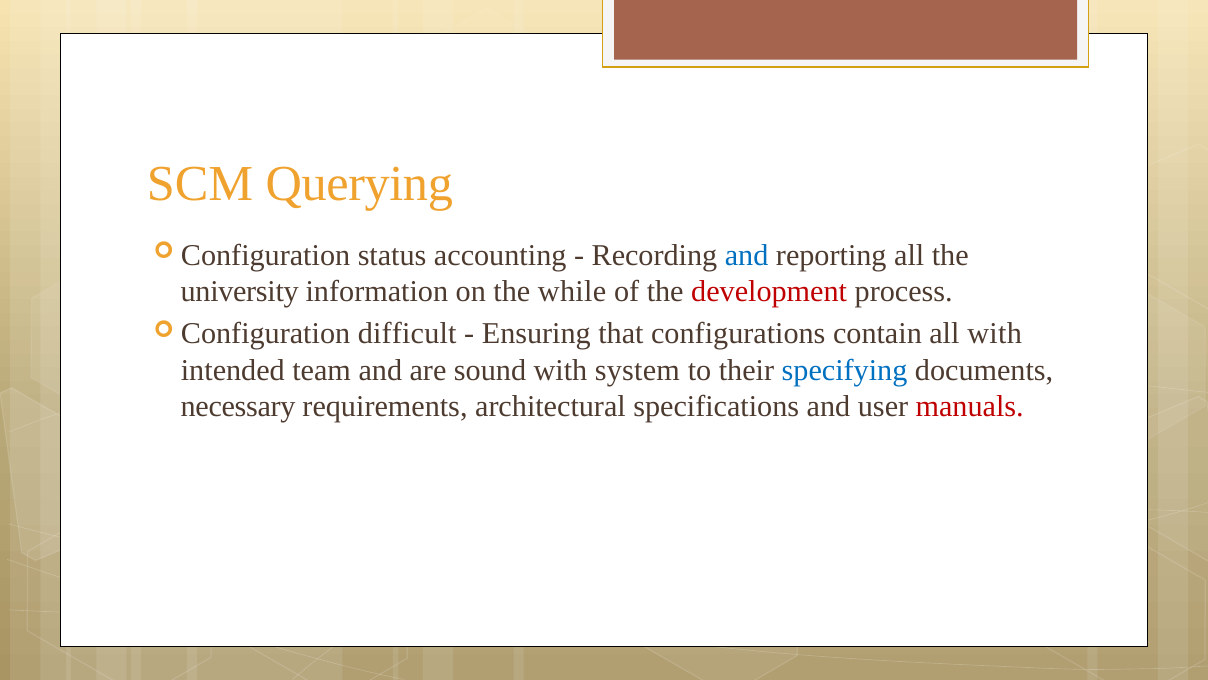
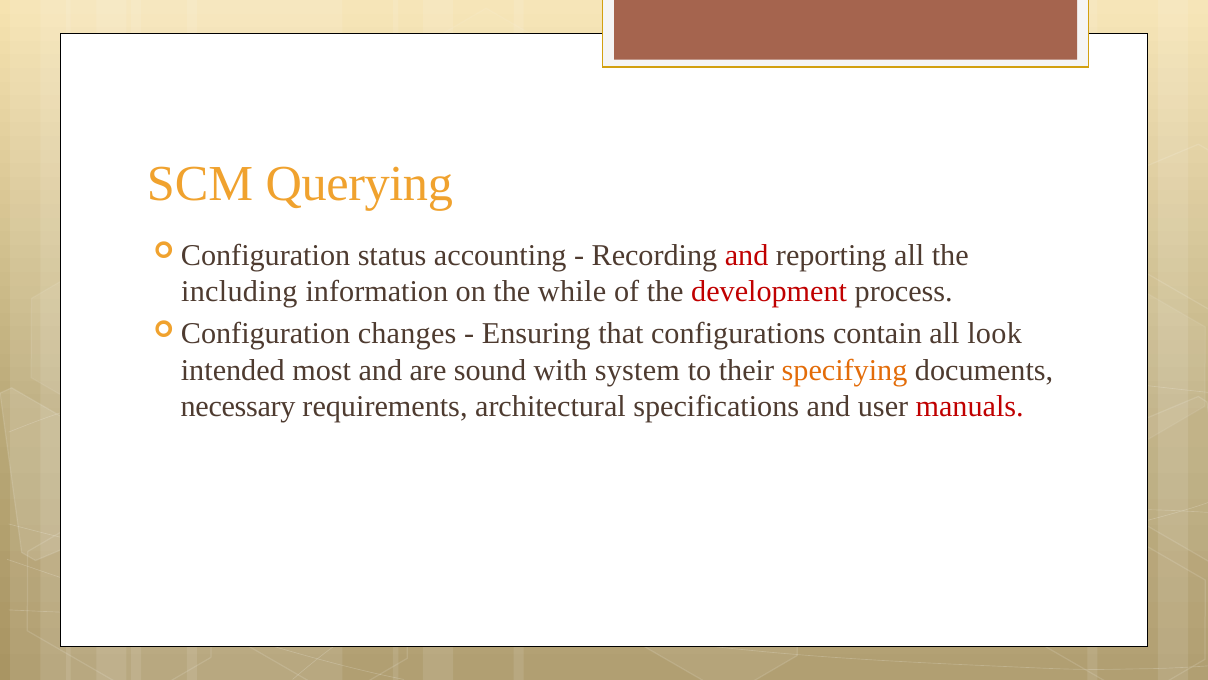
and at (747, 255) colour: blue -> red
university: university -> including
difficult: difficult -> changes
all with: with -> look
team: team -> most
specifying colour: blue -> orange
